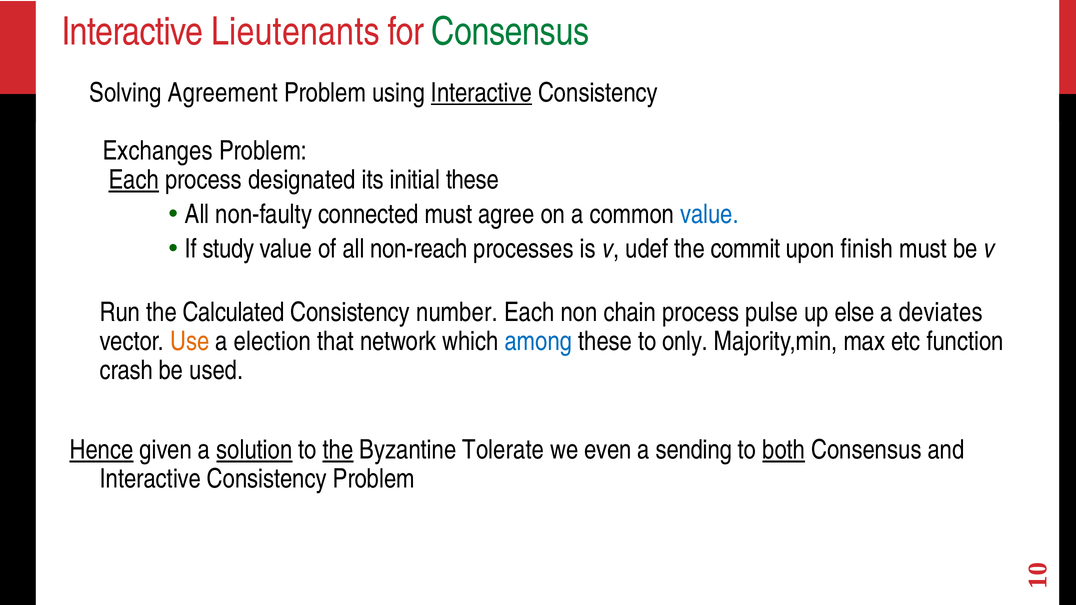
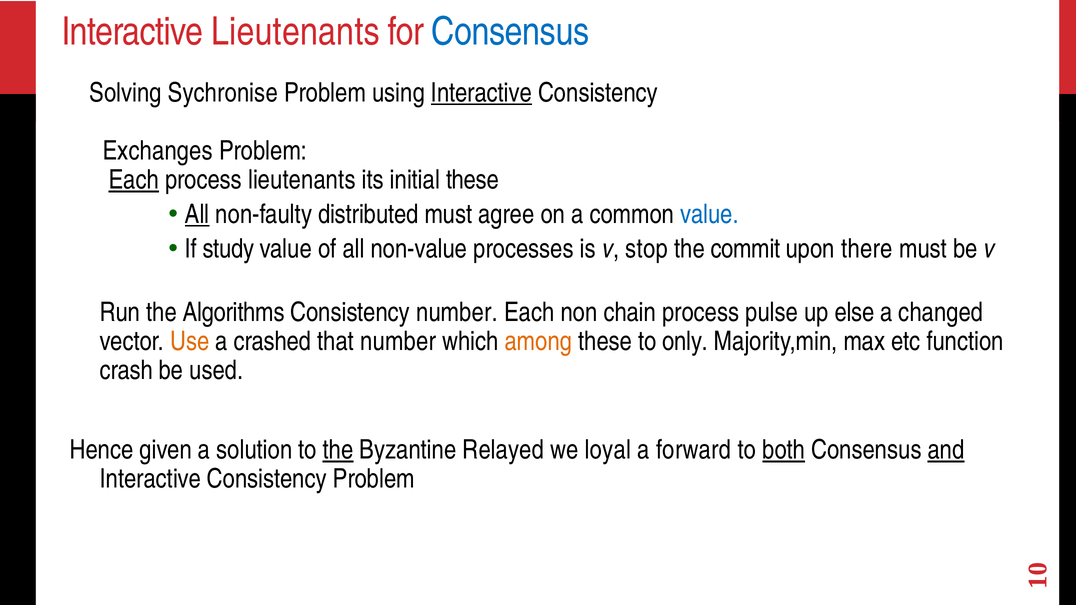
Consensus at (510, 32) colour: green -> blue
Agreement: Agreement -> Sychronise
process designated: designated -> lieutenants
All at (197, 214) underline: none -> present
connected: connected -> distributed
non-reach: non-reach -> non-value
udef: udef -> stop
finish: finish -> there
Calculated: Calculated -> Algorithms
deviates: deviates -> changed
election: election -> crashed
that network: network -> number
among colour: blue -> orange
Hence underline: present -> none
solution underline: present -> none
Tolerate: Tolerate -> Relayed
even: even -> loyal
sending: sending -> forward
and underline: none -> present
